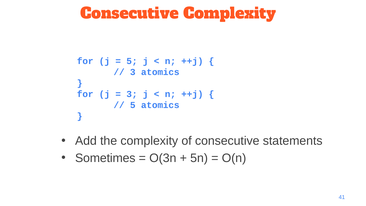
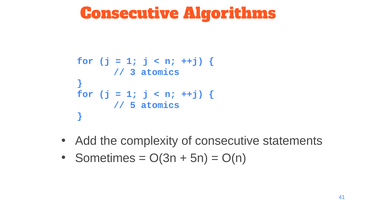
Consecutive Complexity: Complexity -> Algorithms
5 at (132, 61): 5 -> 1
3 at (132, 94): 3 -> 1
